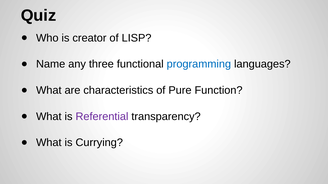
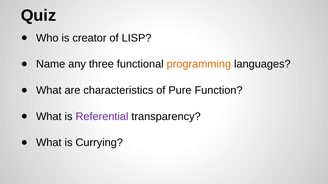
programming colour: blue -> orange
